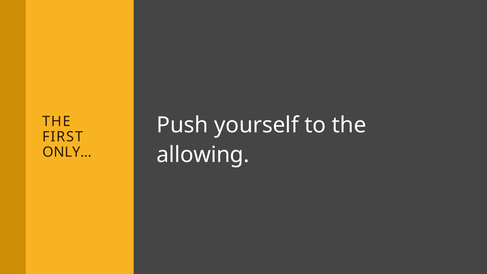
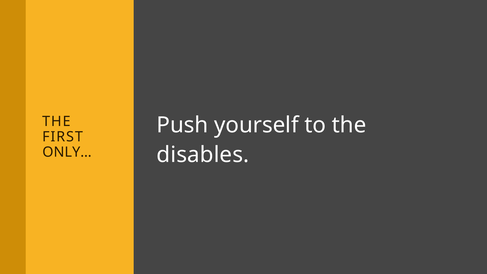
allowing: allowing -> disables
